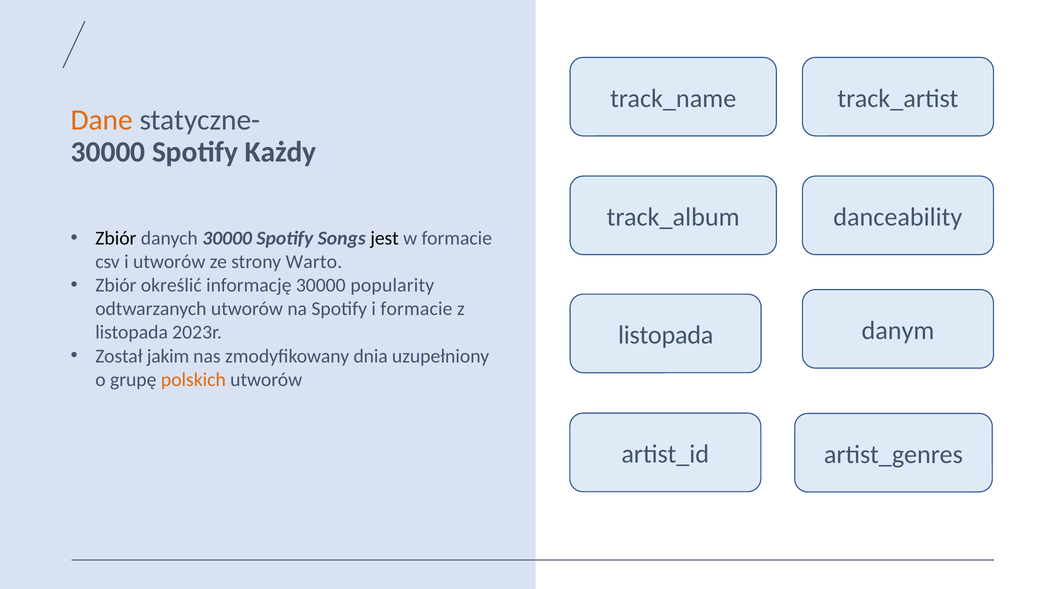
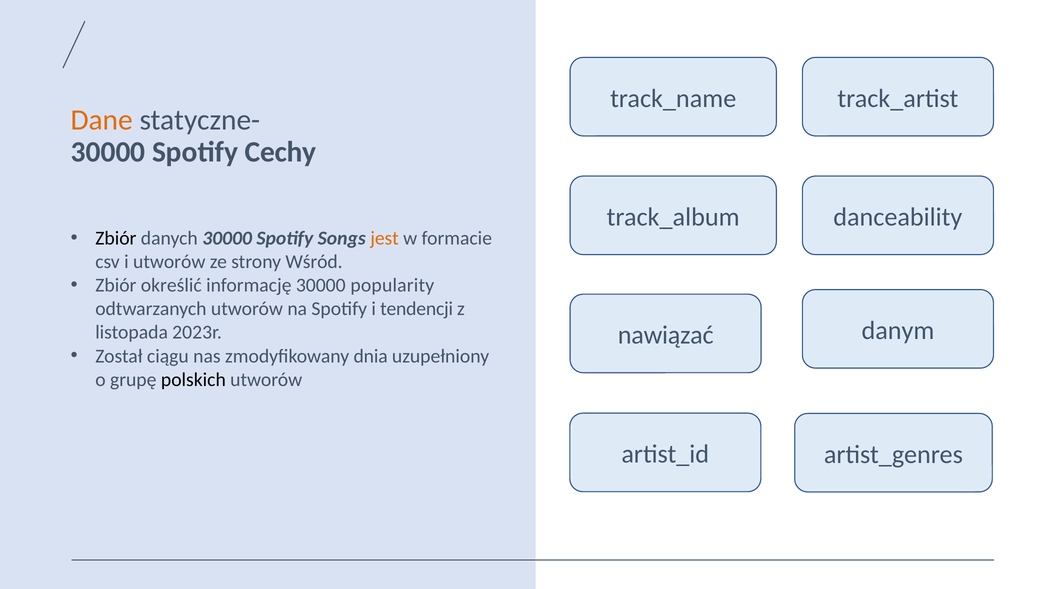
Każdy: Każdy -> Cechy
jest colour: black -> orange
Warto: Warto -> Wśród
i formacie: formacie -> tendencji
listopada at (666, 336): listopada -> nawiązać
jakim: jakim -> ciągu
polskich colour: orange -> black
